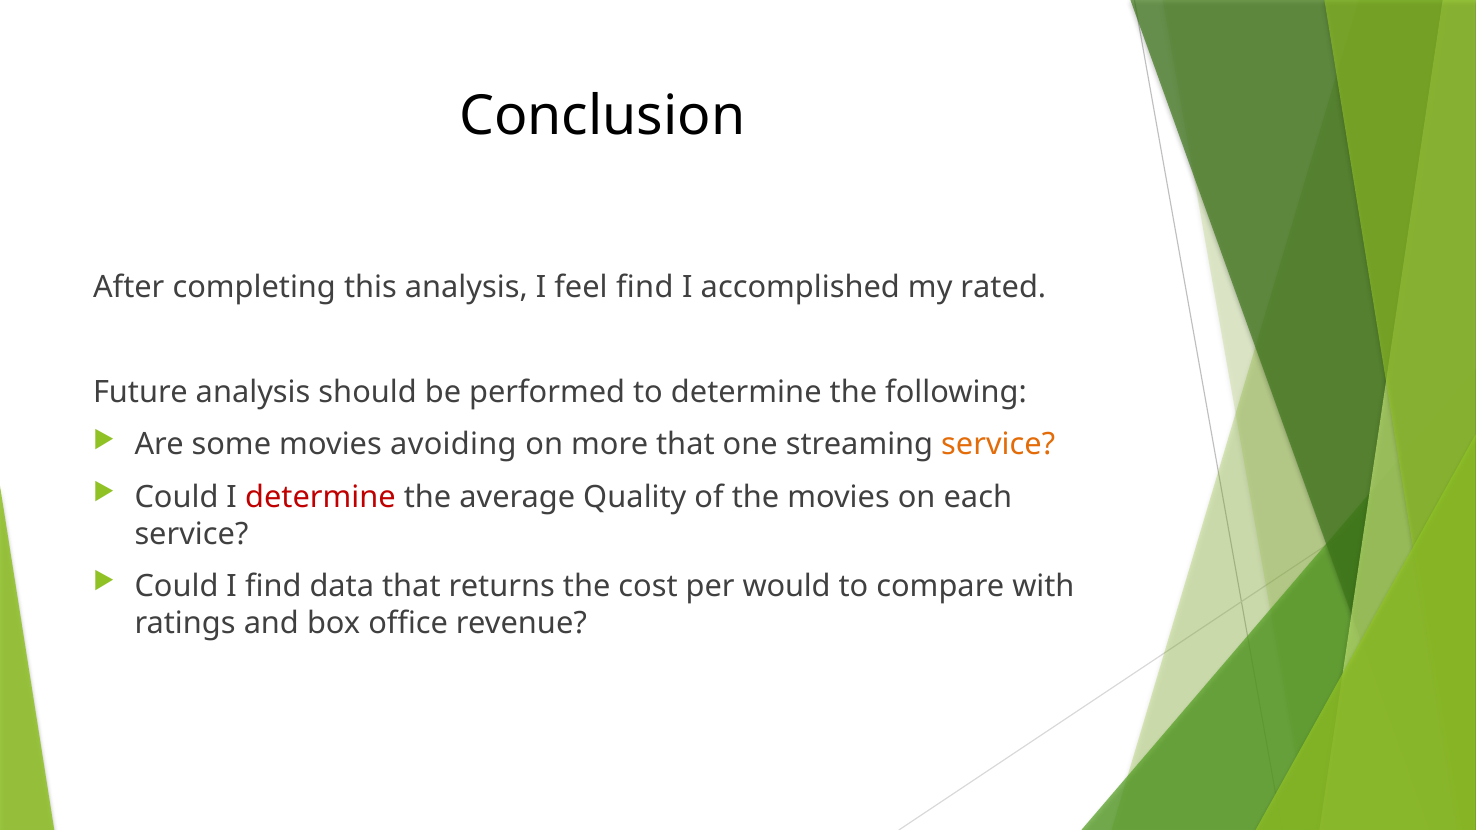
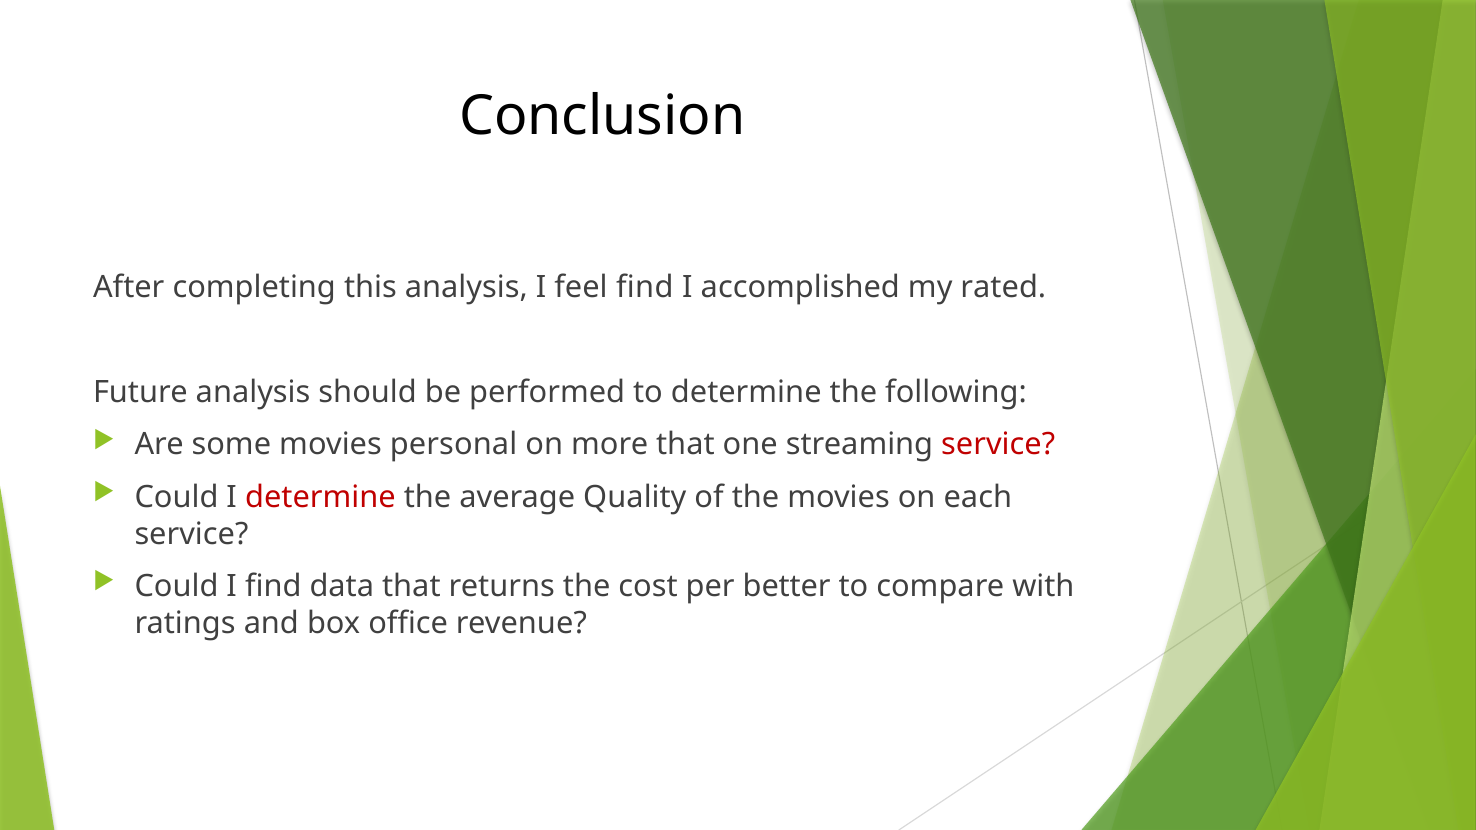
avoiding: avoiding -> personal
service at (998, 445) colour: orange -> red
would: would -> better
